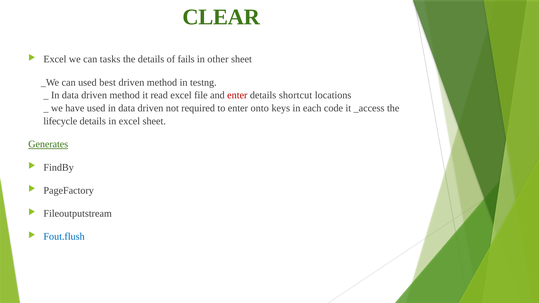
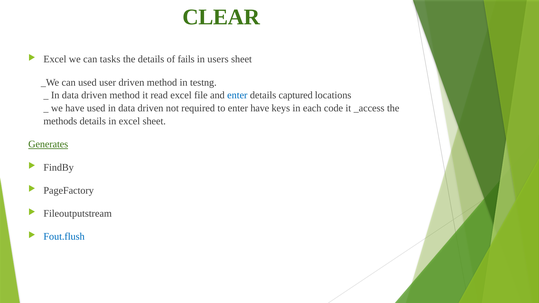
other: other -> users
best: best -> user
enter at (237, 95) colour: red -> blue
shortcut: shortcut -> captured
enter onto: onto -> have
lifecycle: lifecycle -> methods
